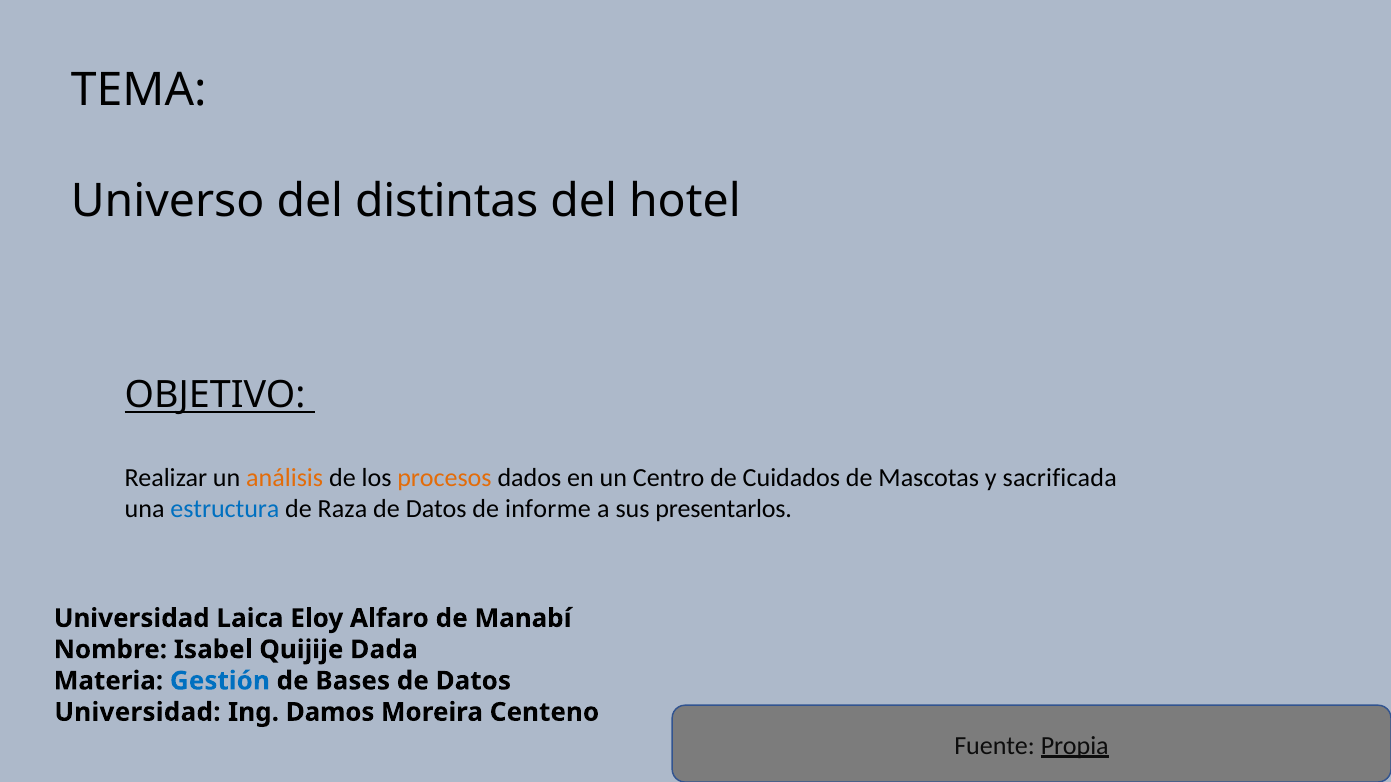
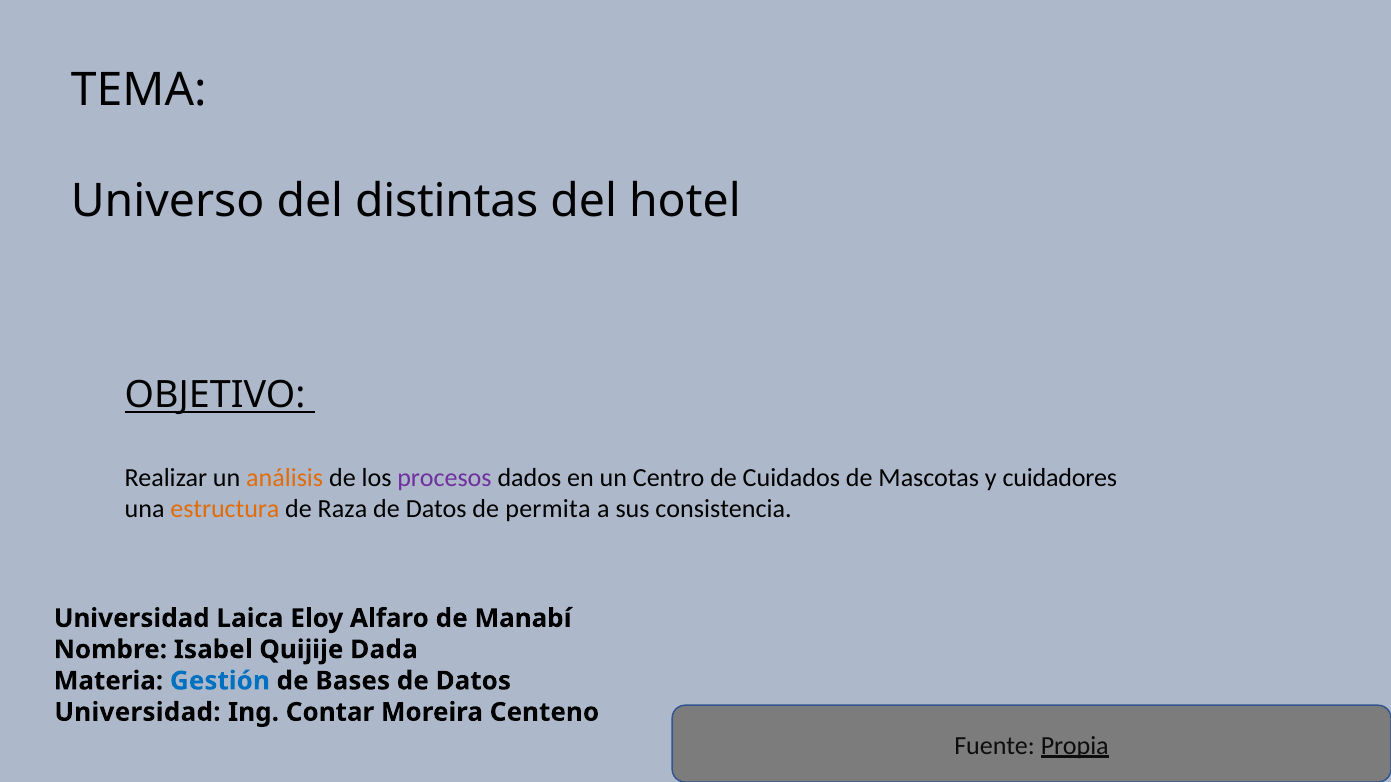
procesos colour: orange -> purple
sacrificada: sacrificada -> cuidadores
estructura colour: blue -> orange
informe: informe -> permita
presentarlos: presentarlos -> consistencia
Damos: Damos -> Contar
